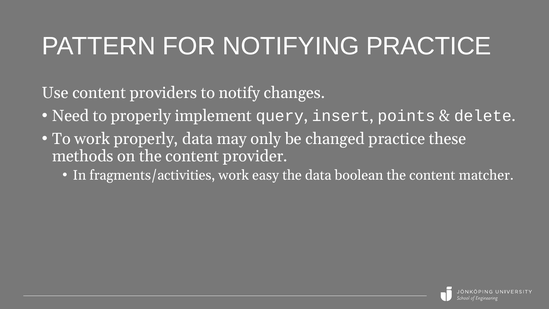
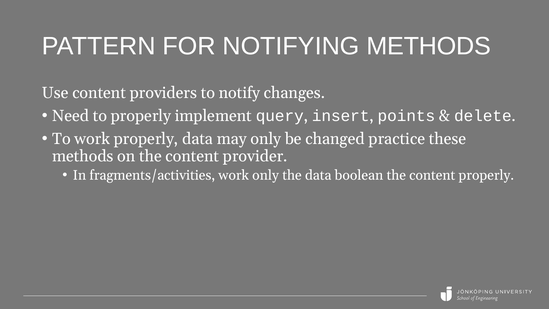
NOTIFYING PRACTICE: PRACTICE -> METHODS
work easy: easy -> only
content matcher: matcher -> properly
